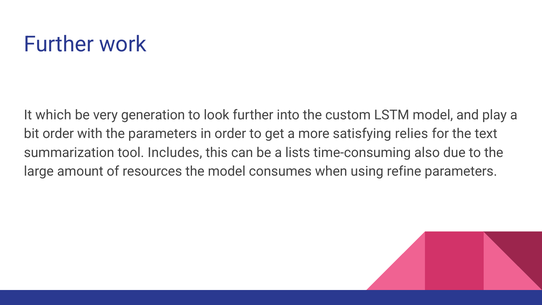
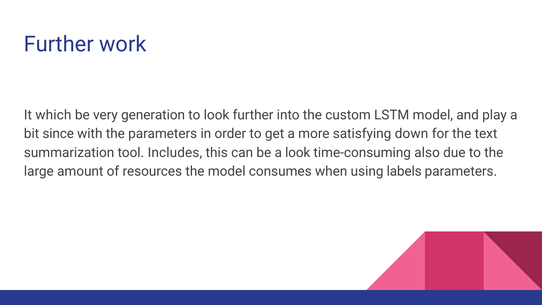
bit order: order -> since
relies: relies -> down
a lists: lists -> look
refine: refine -> labels
